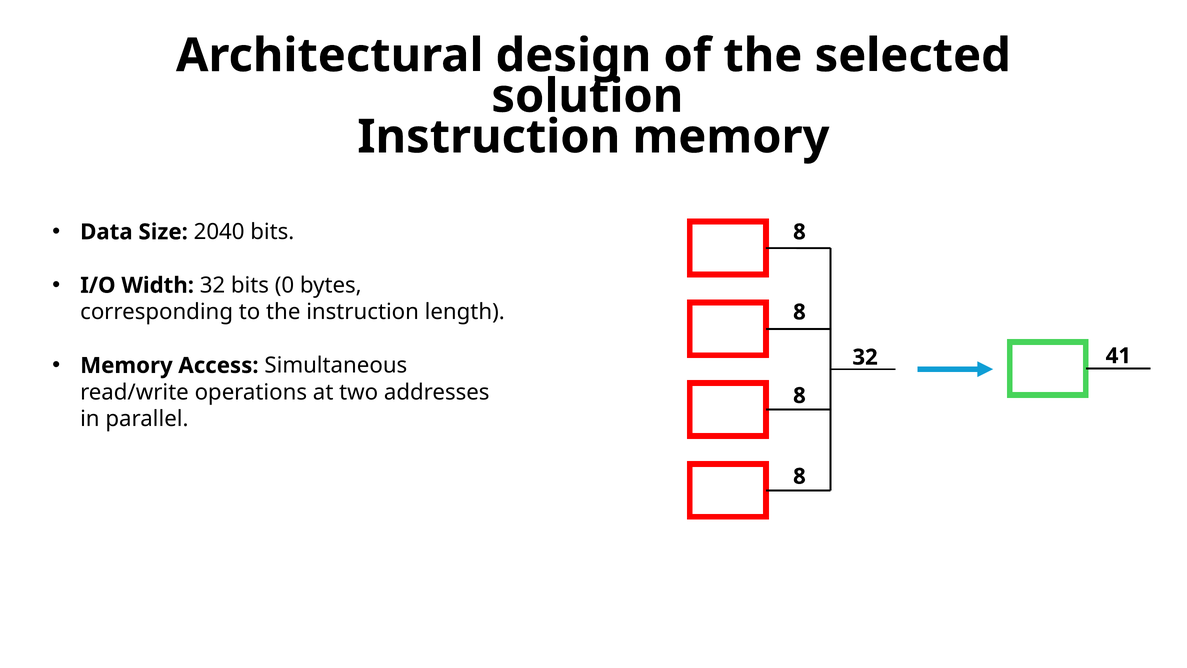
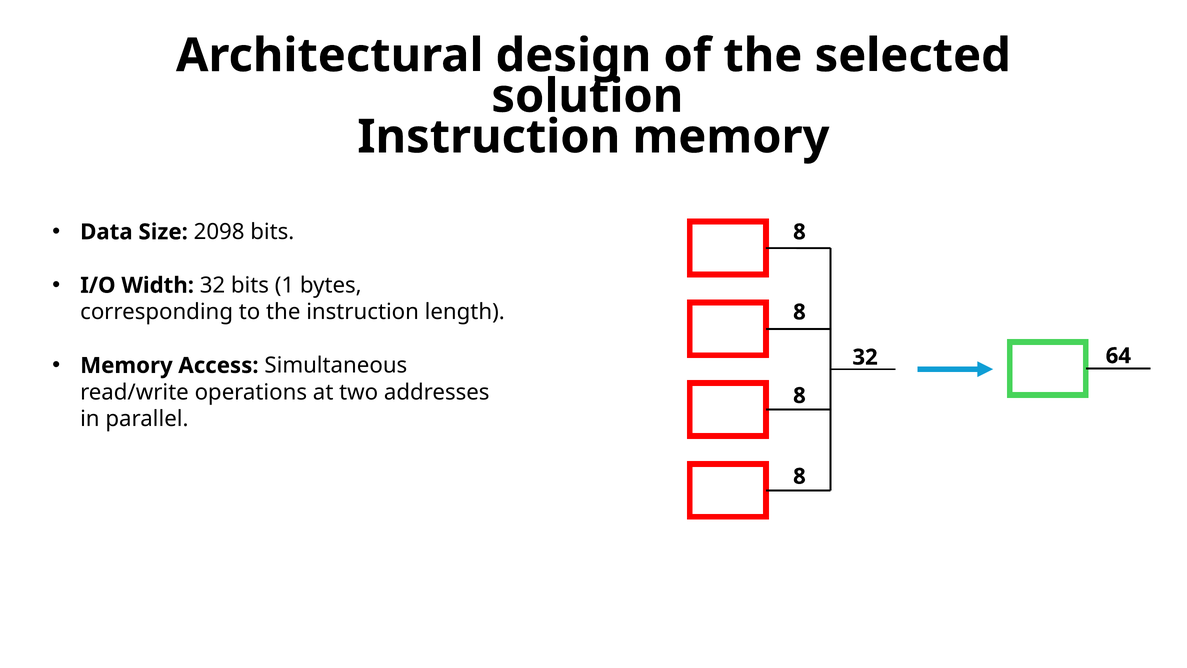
2040: 2040 -> 2098
0: 0 -> 1
41: 41 -> 64
